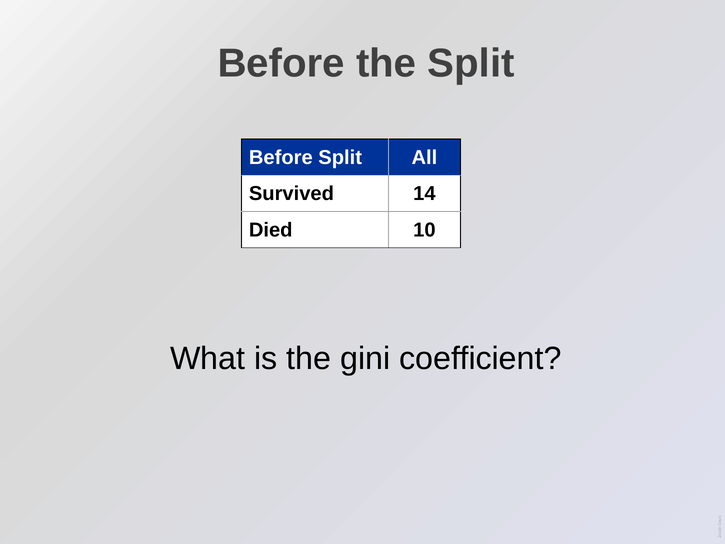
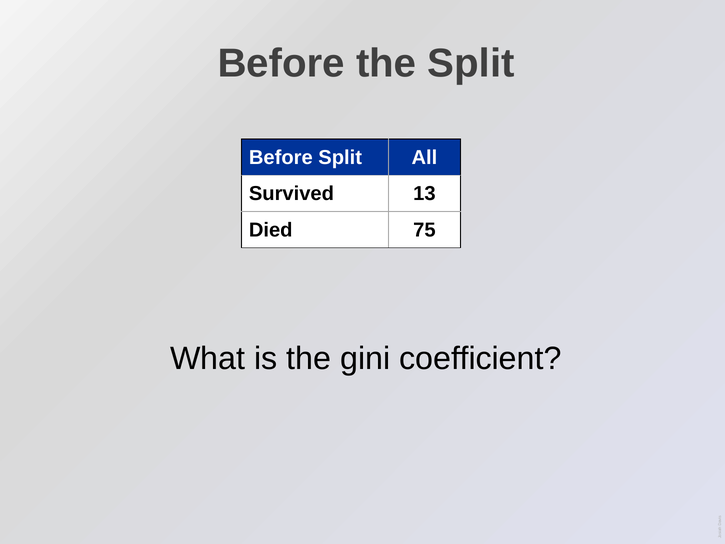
14: 14 -> 13
10: 10 -> 75
